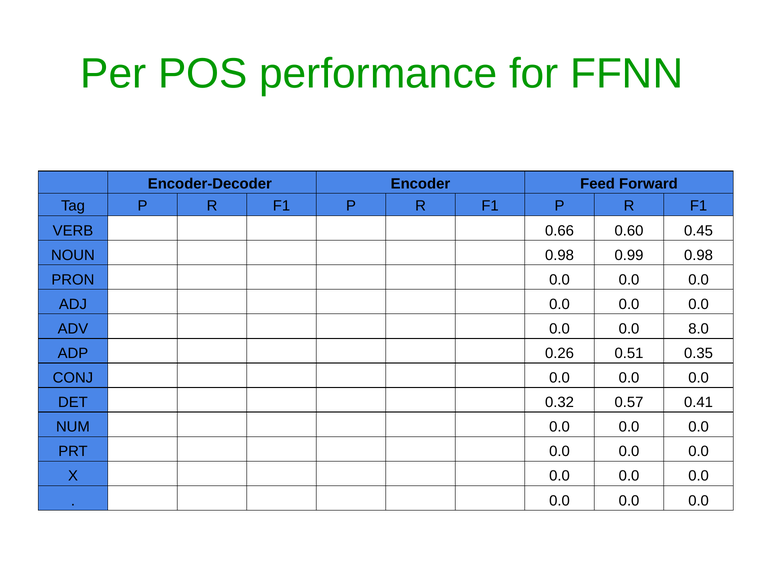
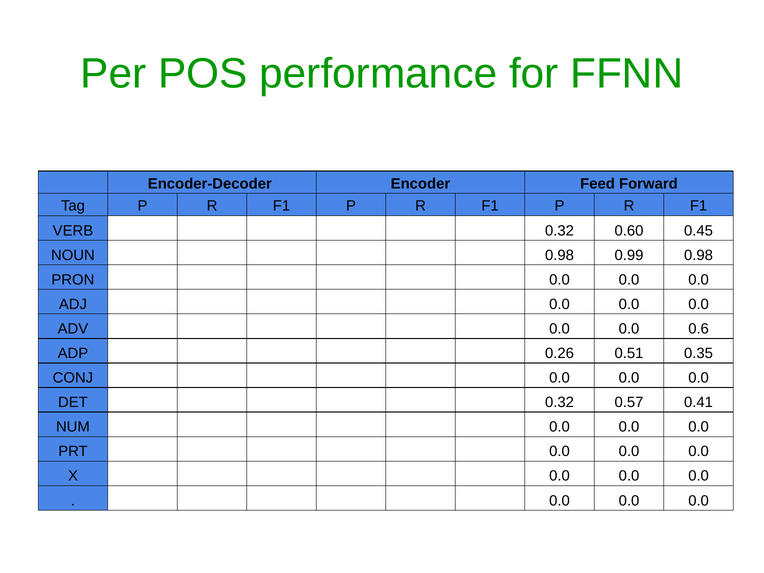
0.66 at (560, 231): 0.66 -> 0.32
8.0: 8.0 -> 0.6
